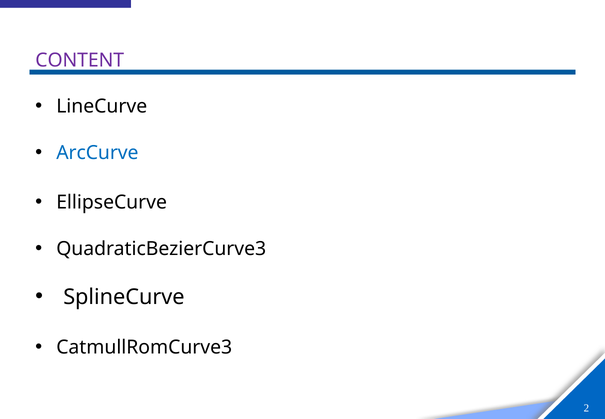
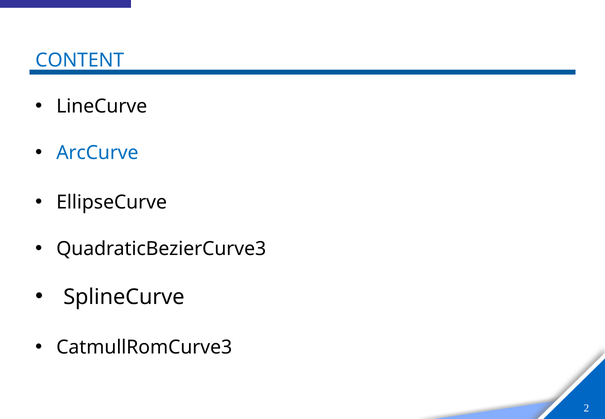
CONTENT colour: purple -> blue
